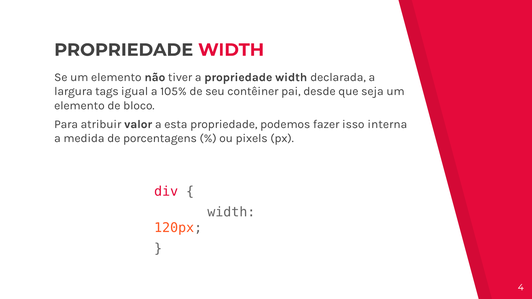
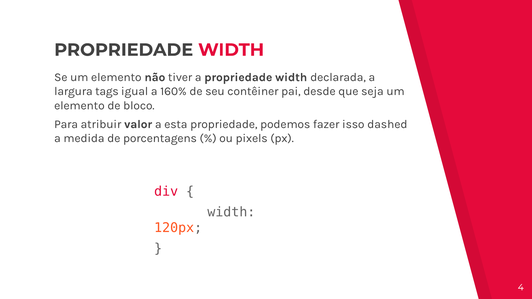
105%: 105% -> 160%
interna: interna -> dashed
